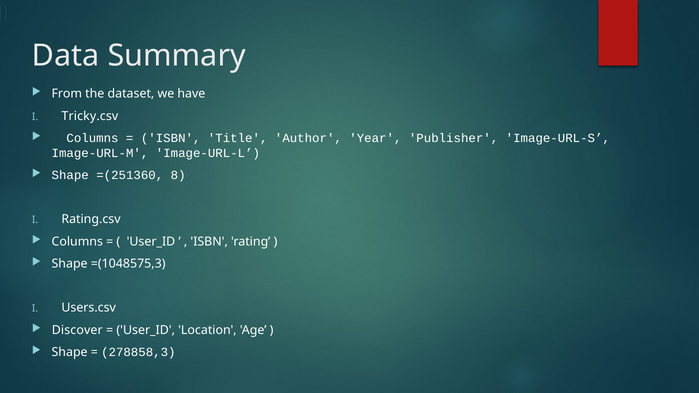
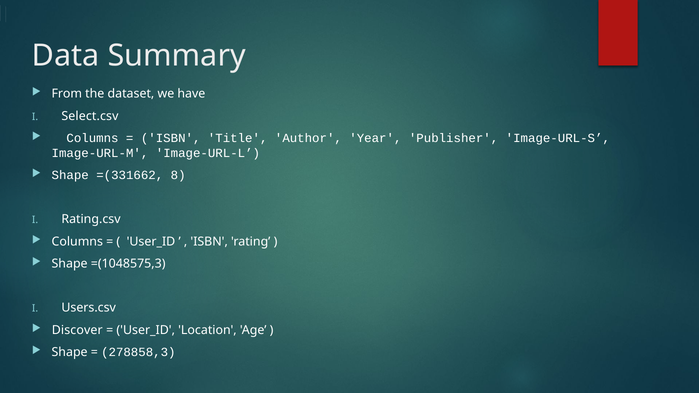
Tricky.csv: Tricky.csv -> Select.csv
=(251360: =(251360 -> =(331662
